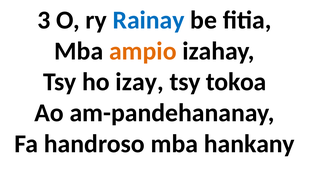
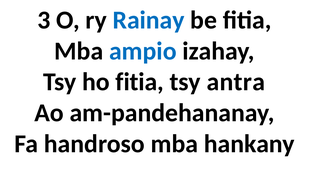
ampio colour: orange -> blue
ho izay: izay -> fitia
tokoa: tokoa -> antra
